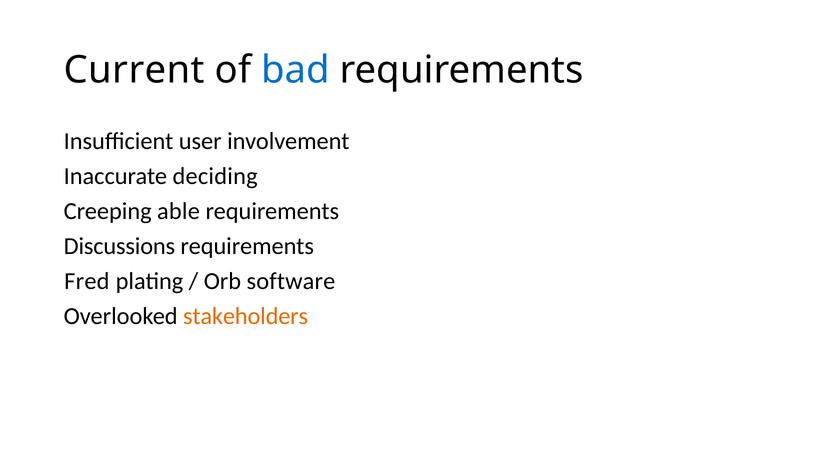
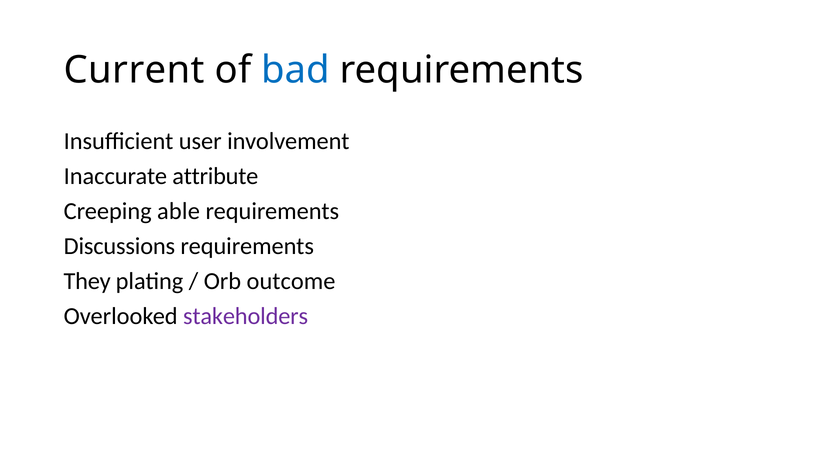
deciding: deciding -> attribute
Fred: Fred -> They
software: software -> outcome
stakeholders colour: orange -> purple
